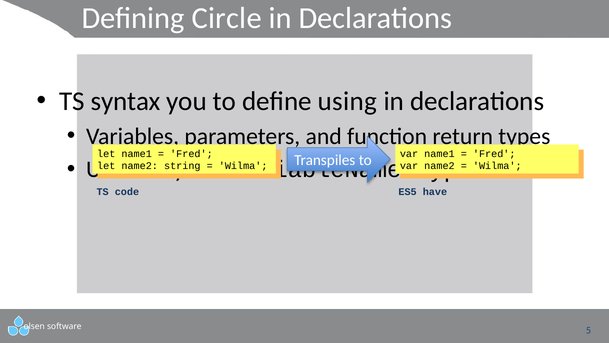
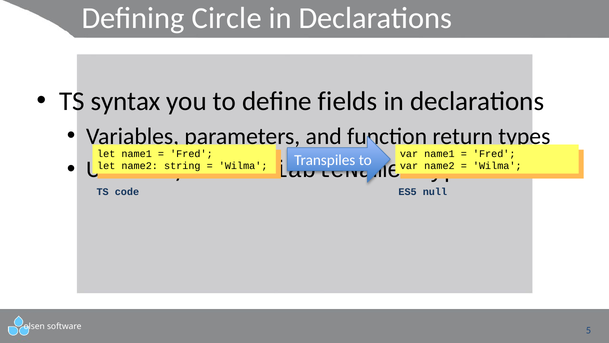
using: using -> fields
have: have -> null
